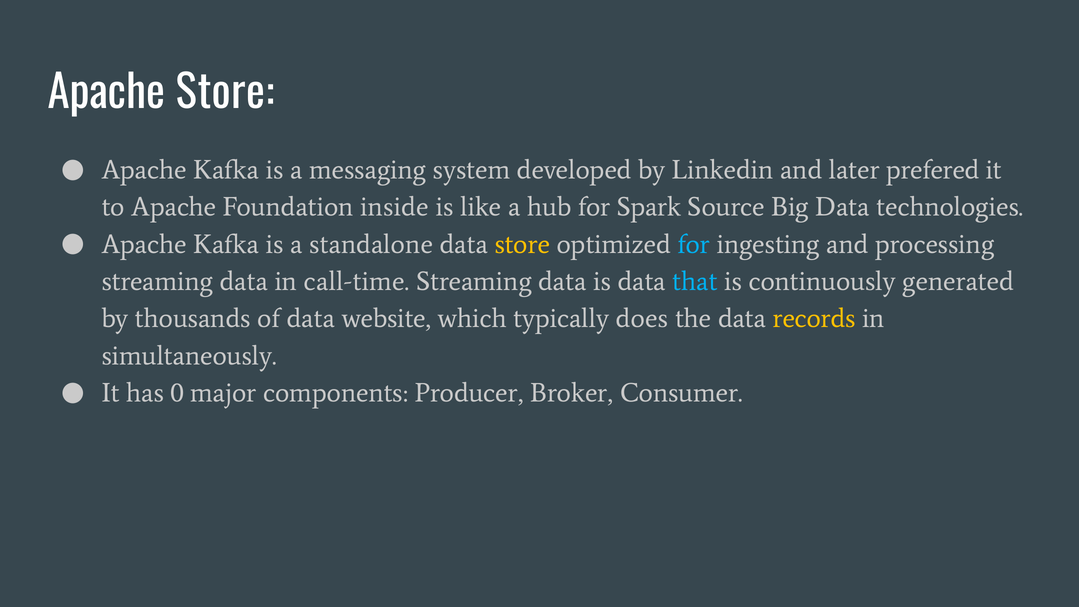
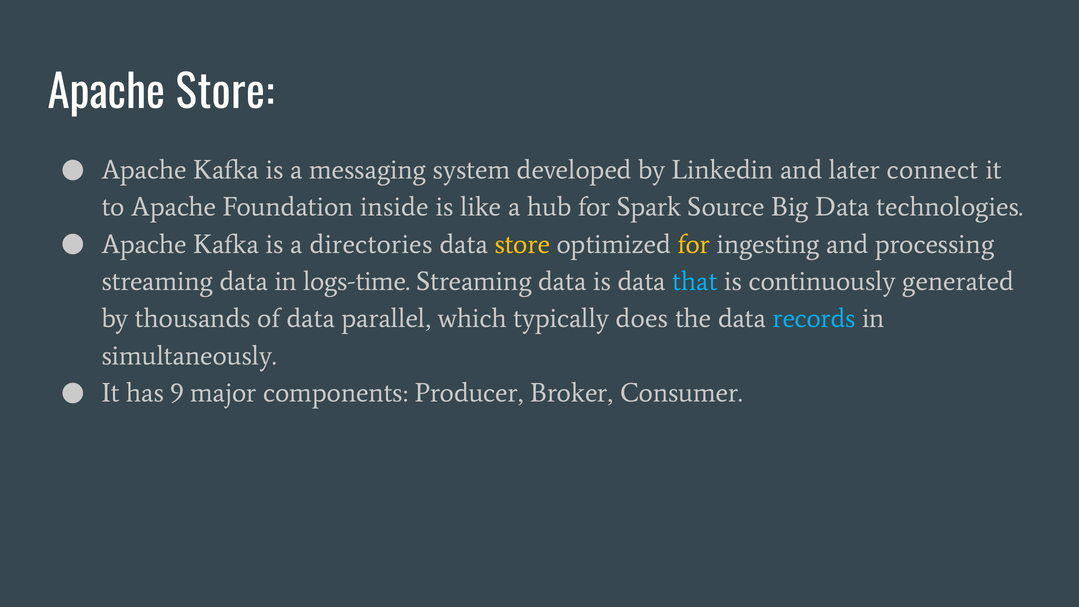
prefered: prefered -> connect
standalone: standalone -> directories
for at (694, 244) colour: light blue -> yellow
call-time: call-time -> logs-time
website: website -> parallel
records colour: yellow -> light blue
0: 0 -> 9
